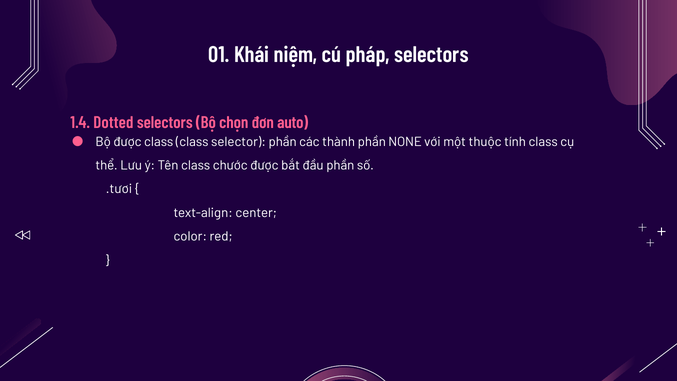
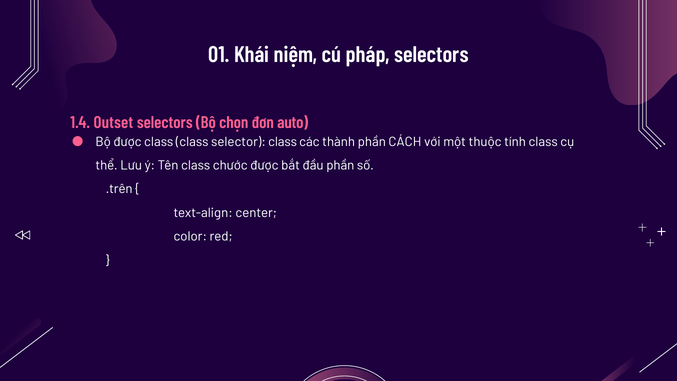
Dotted: Dotted -> Outset
selector phần: phần -> class
NONE: NONE -> CÁCH
.tươi: .tươi -> .trên
